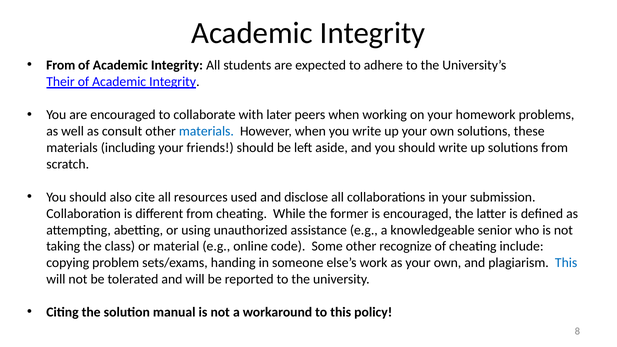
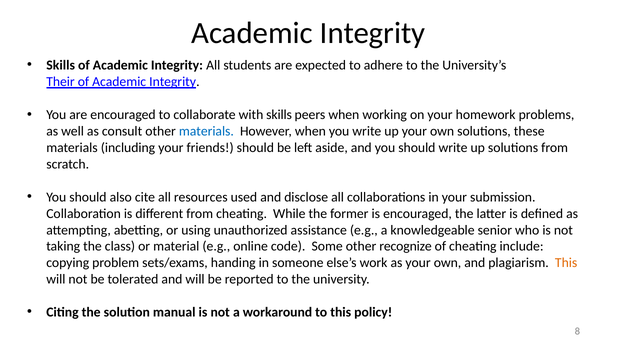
From at (61, 65): From -> Skills
with later: later -> skills
This at (566, 263) colour: blue -> orange
